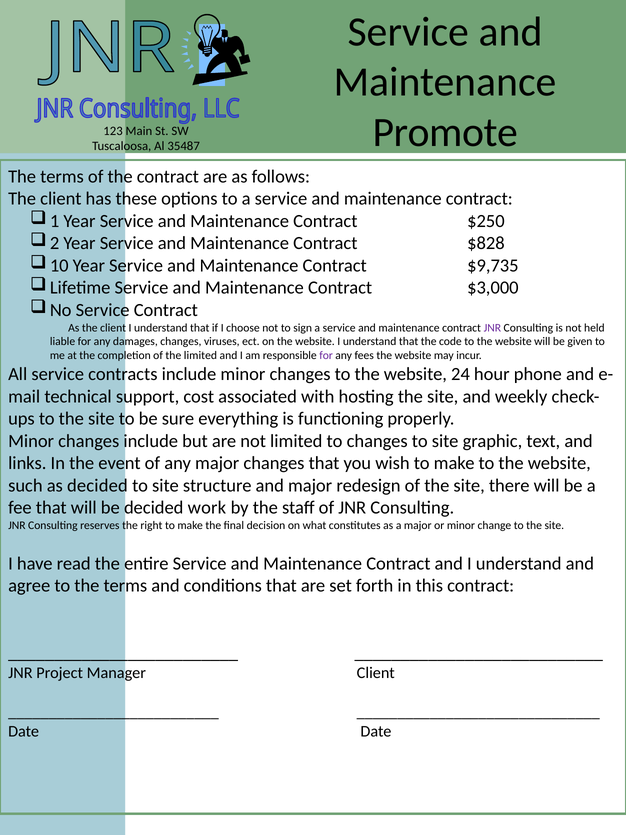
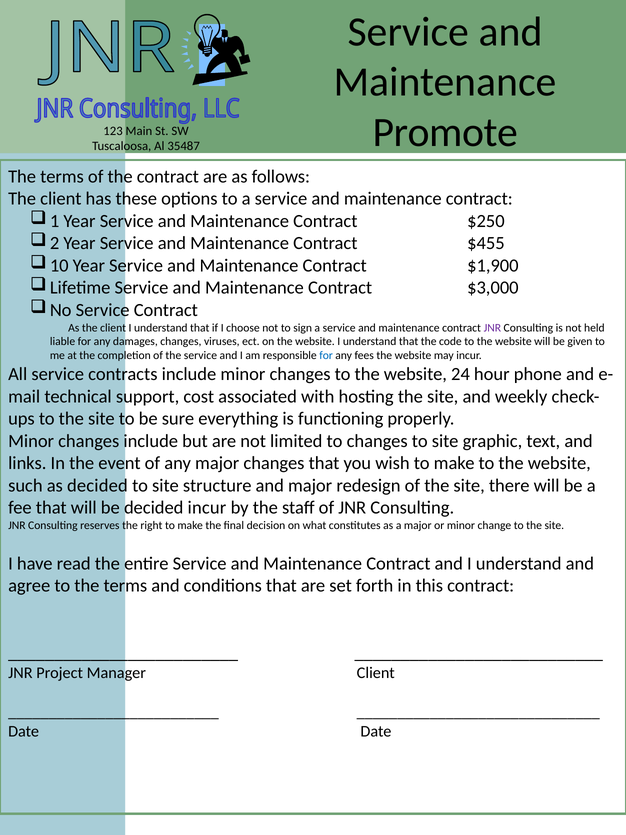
$828: $828 -> $455
$9,735: $9,735 -> $1,900
the limited: limited -> service
for at (326, 355) colour: purple -> blue
decided work: work -> incur
